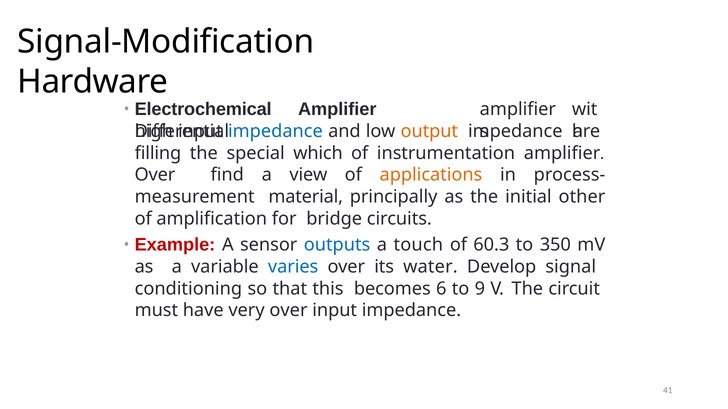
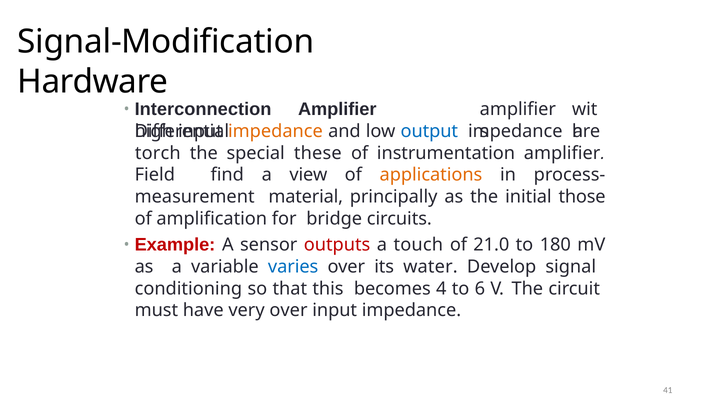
Electrochemical: Electrochemical -> Interconnection
impedance at (275, 131) colour: blue -> orange
output colour: orange -> blue
filling: filling -> torch
which: which -> these
Over at (155, 175): Over -> Field
other: other -> those
outputs colour: blue -> red
60.3: 60.3 -> 21.0
350: 350 -> 180
6: 6 -> 4
9: 9 -> 6
